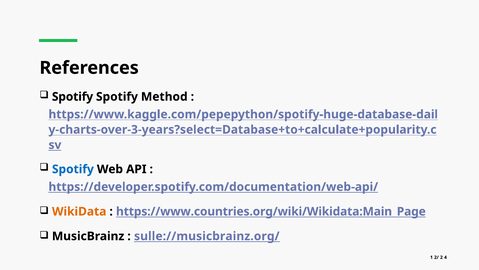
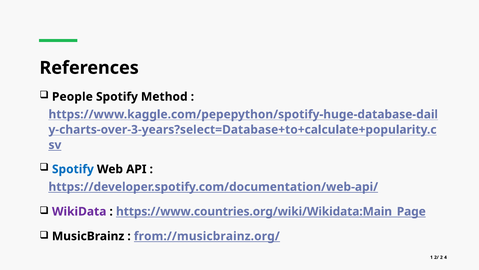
Spotify at (72, 97): Spotify -> People
WikiData colour: orange -> purple
sulle://musicbrainz.org/: sulle://musicbrainz.org/ -> from://musicbrainz.org/
